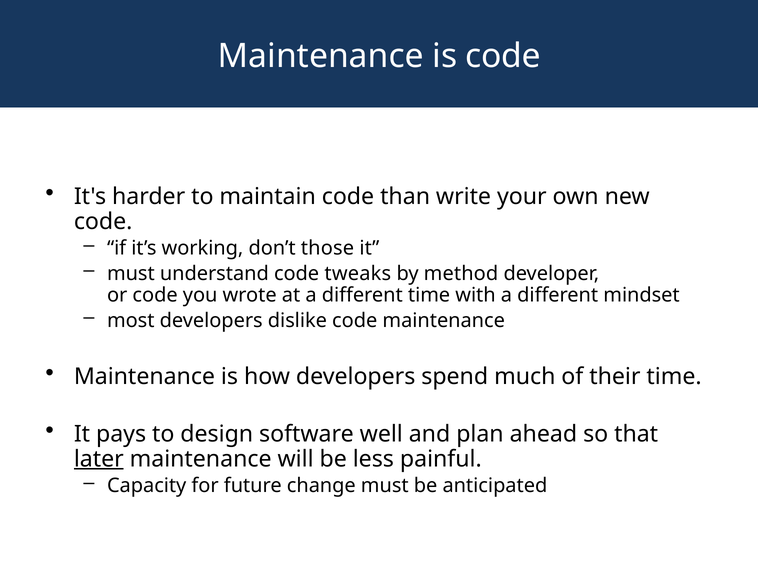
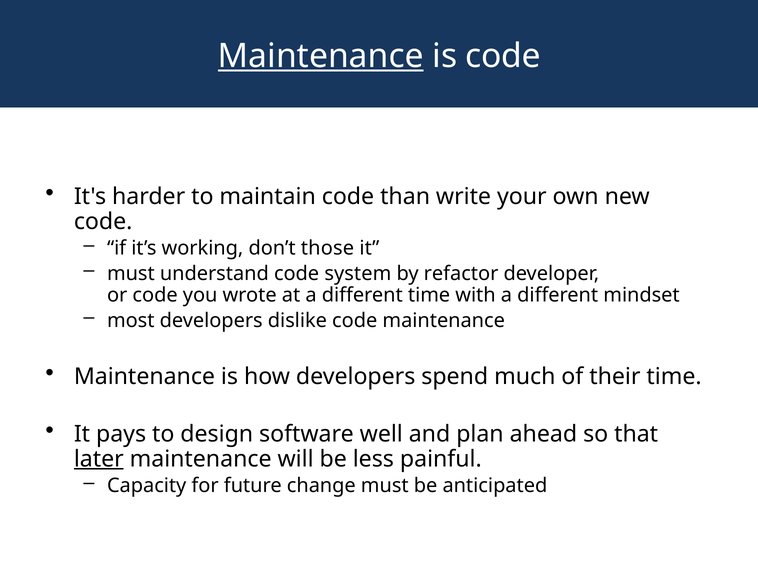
Maintenance at (321, 56) underline: none -> present
tweaks: tweaks -> system
method: method -> refactor
